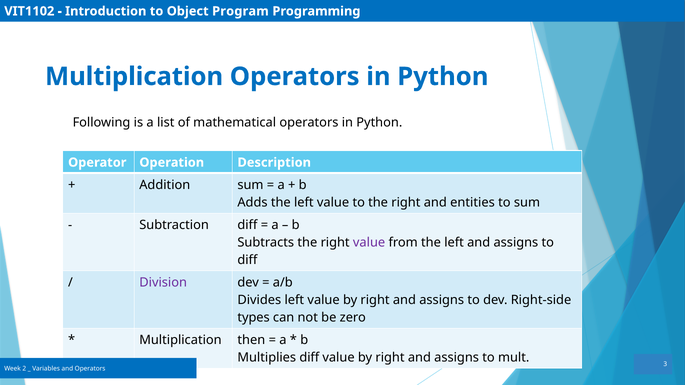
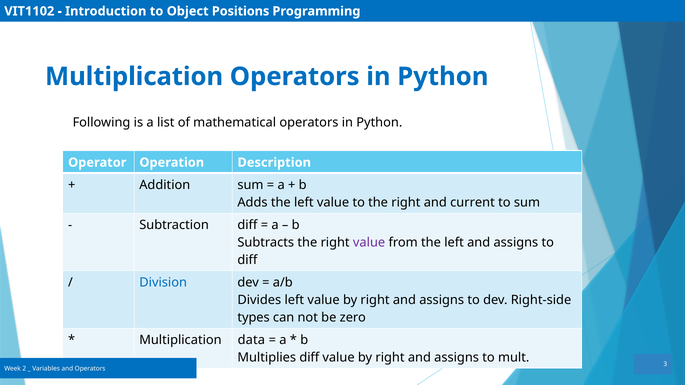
Program: Program -> Positions
entities: entities -> current
Division colour: purple -> blue
then: then -> data
